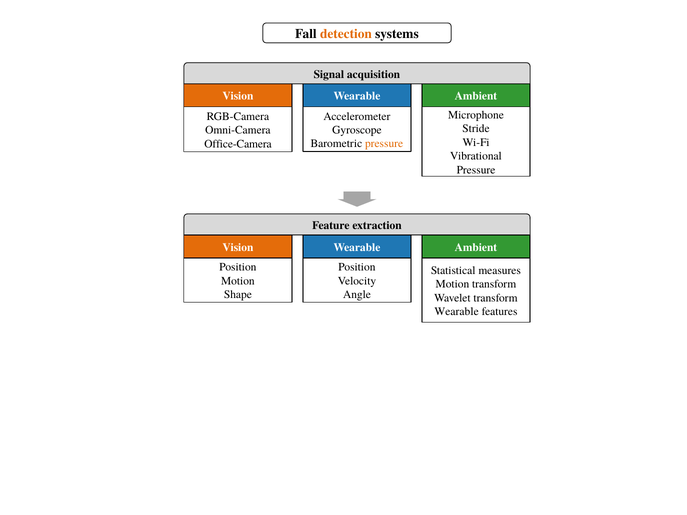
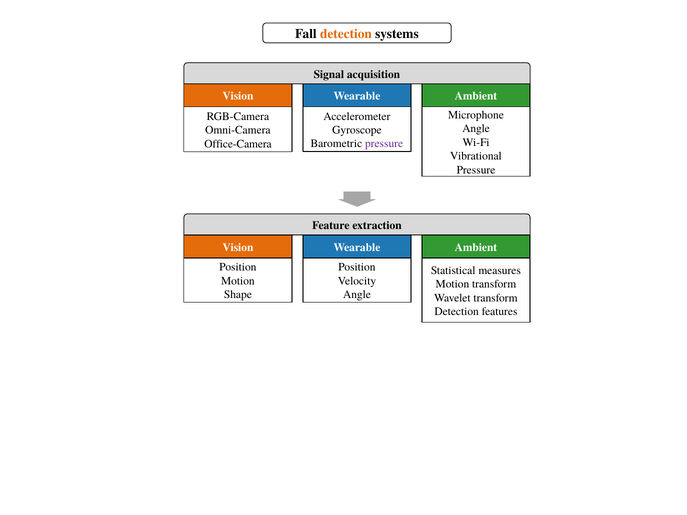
Stride at (476, 129): Stride -> Angle
pressure at (384, 144) colour: orange -> purple
Wearable at (457, 312): Wearable -> Detection
